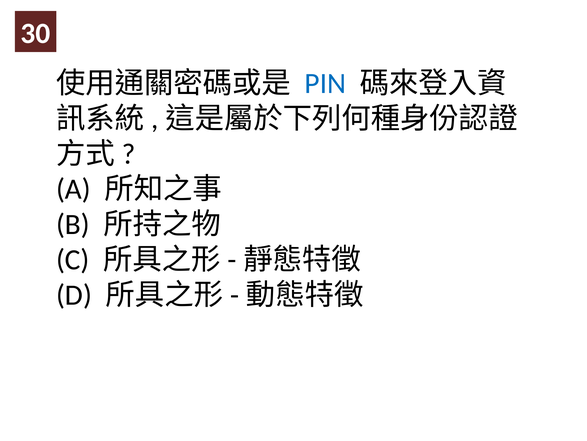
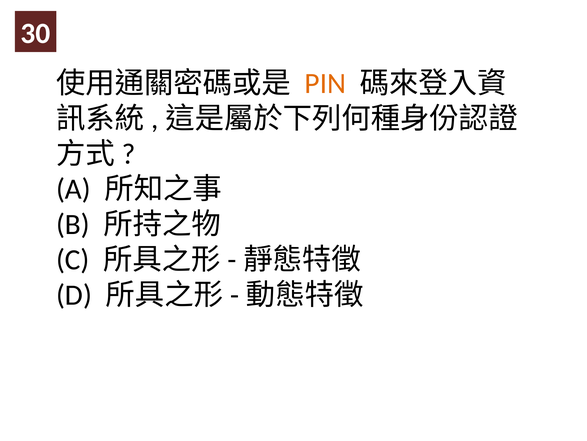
PIN colour: blue -> orange
